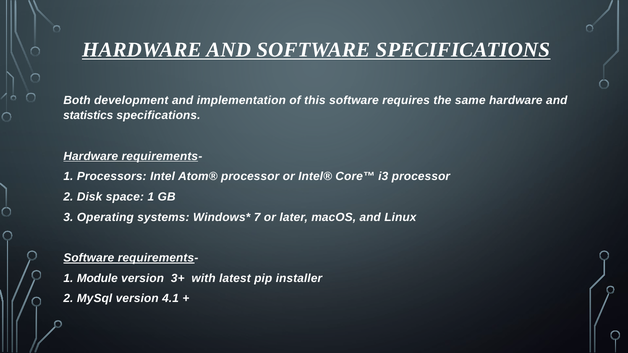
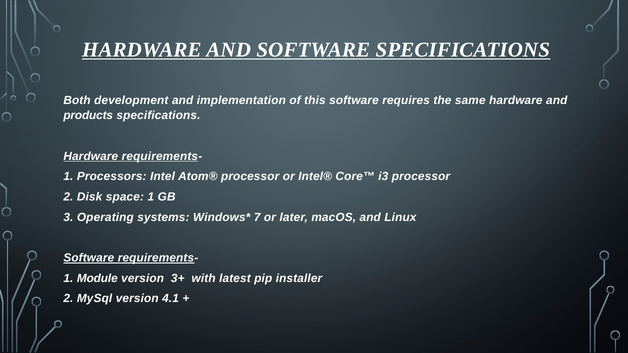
statistics: statistics -> products
